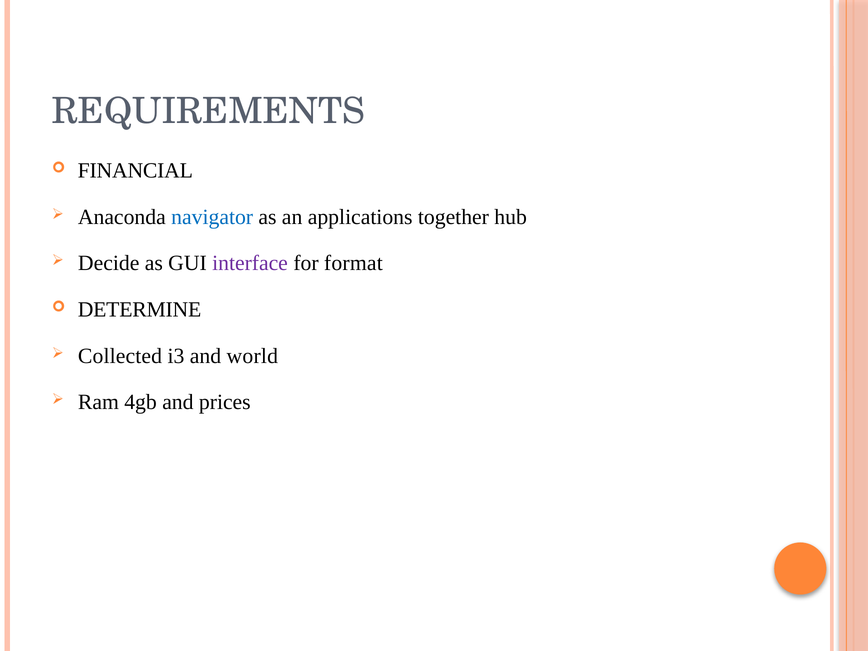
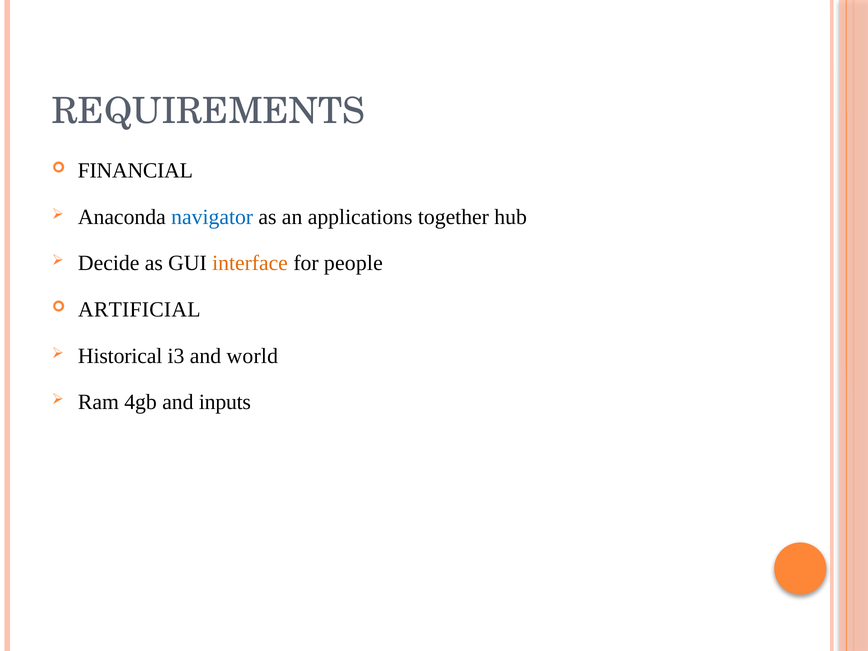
interface colour: purple -> orange
format: format -> people
DETERMINE: DETERMINE -> ARTIFICIAL
Collected: Collected -> Historical
prices: prices -> inputs
